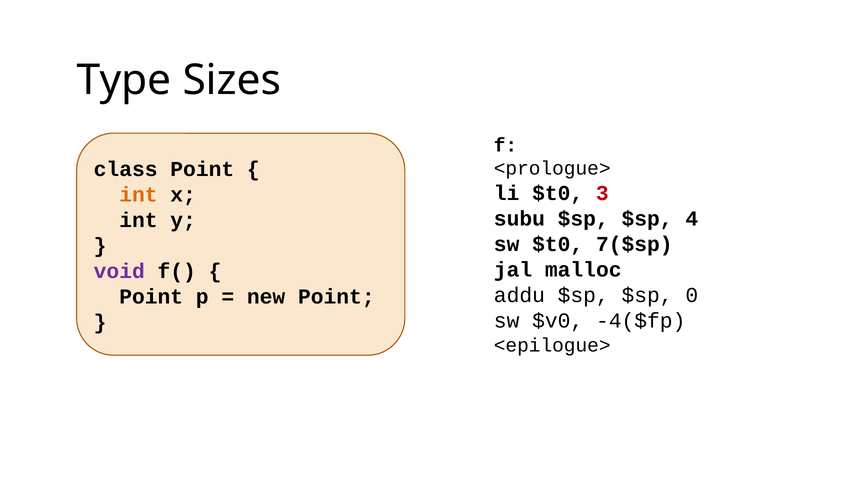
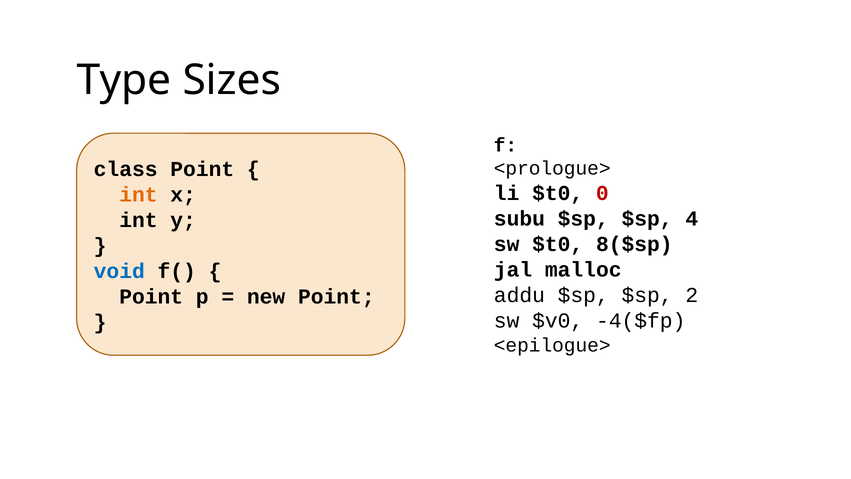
3: 3 -> 0
7($sp: 7($sp -> 8($sp
void colour: purple -> blue
0: 0 -> 2
